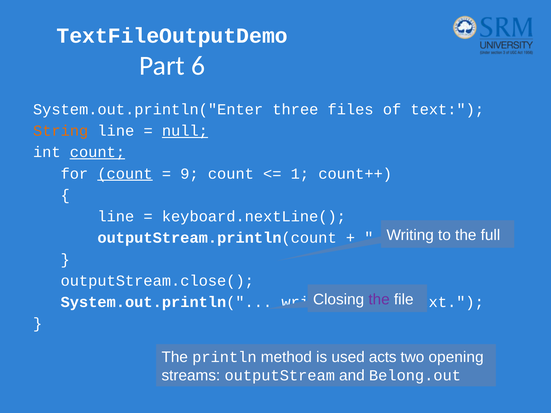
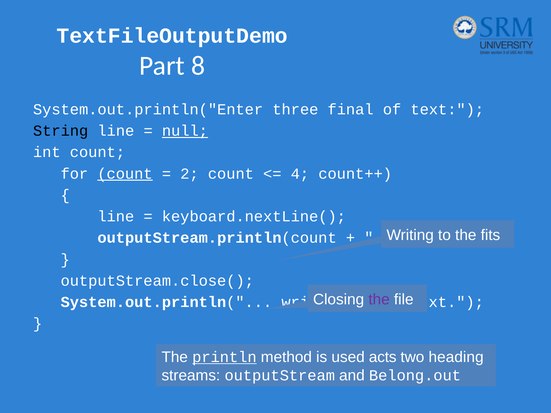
6: 6 -> 8
files: files -> final
String colour: orange -> black
count at (97, 152) underline: present -> none
9: 9 -> 2
1: 1 -> 4
full: full -> fits
println underline: none -> present
opening: opening -> heading
